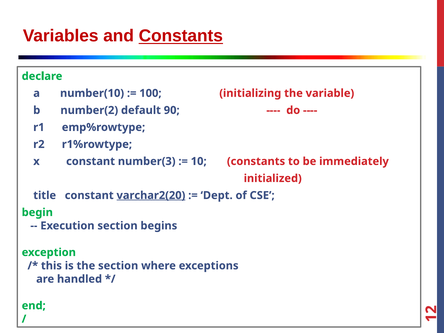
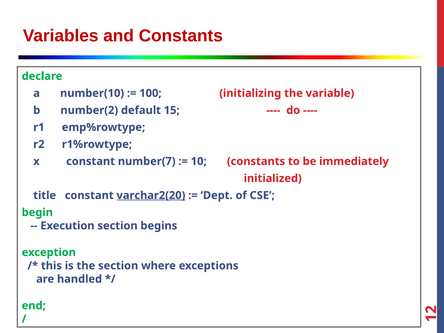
Constants at (181, 36) underline: present -> none
90: 90 -> 15
number(3: number(3 -> number(7
